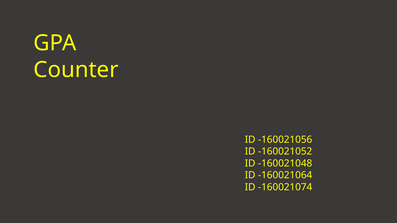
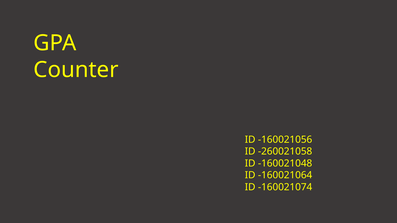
-160021052: -160021052 -> -260021058
